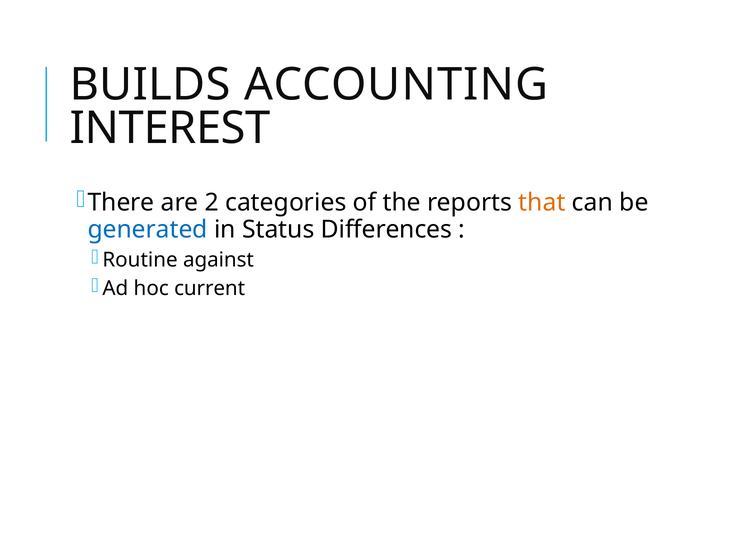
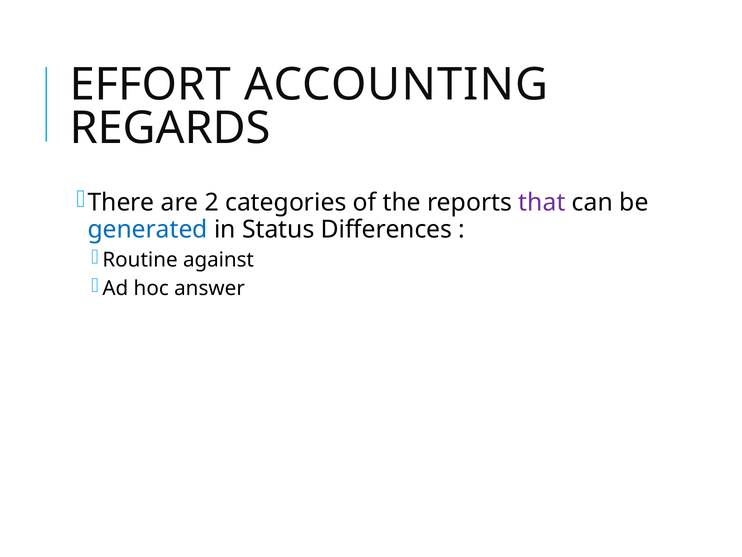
BUILDS: BUILDS -> EFFORT
INTEREST: INTEREST -> REGARDS
that colour: orange -> purple
current: current -> answer
